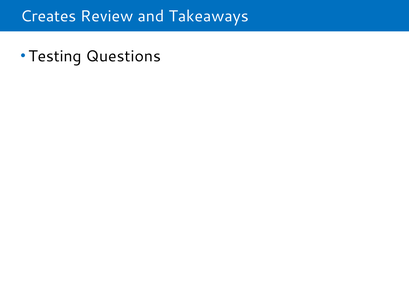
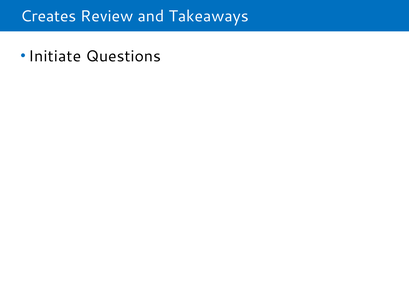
Testing: Testing -> Initiate
